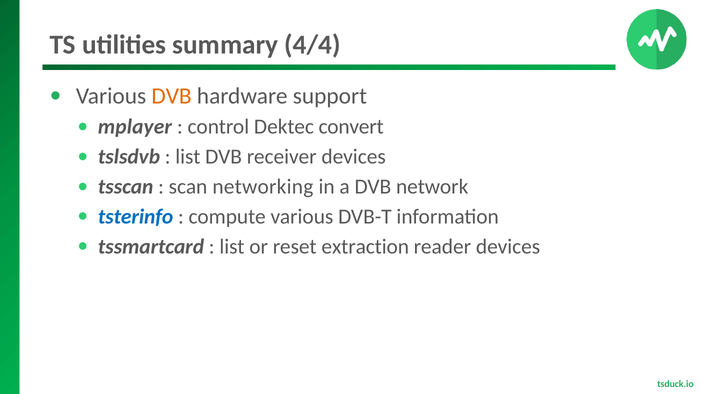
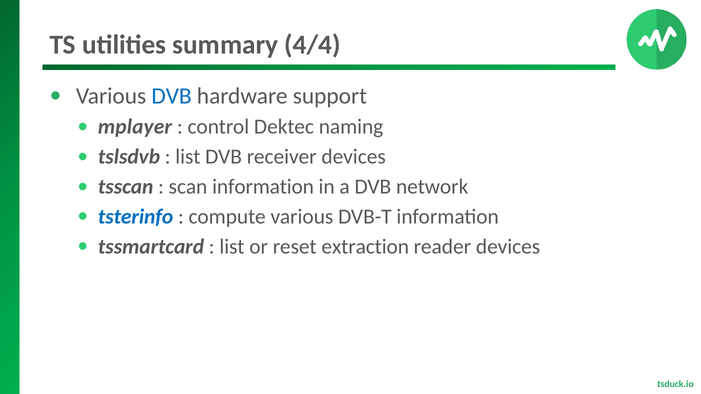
DVB at (172, 96) colour: orange -> blue
convert: convert -> naming
scan networking: networking -> information
